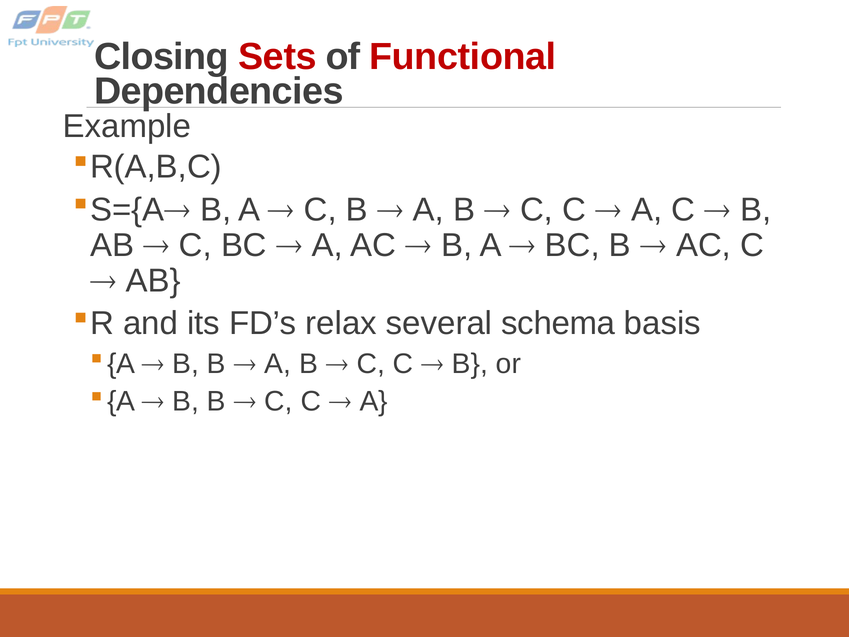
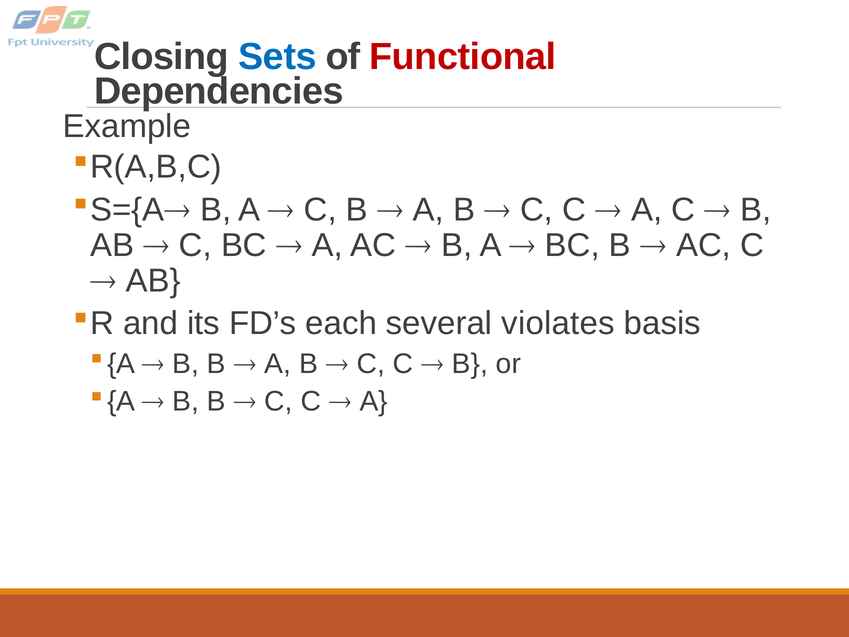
Sets colour: red -> blue
relax: relax -> each
schema: schema -> violates
